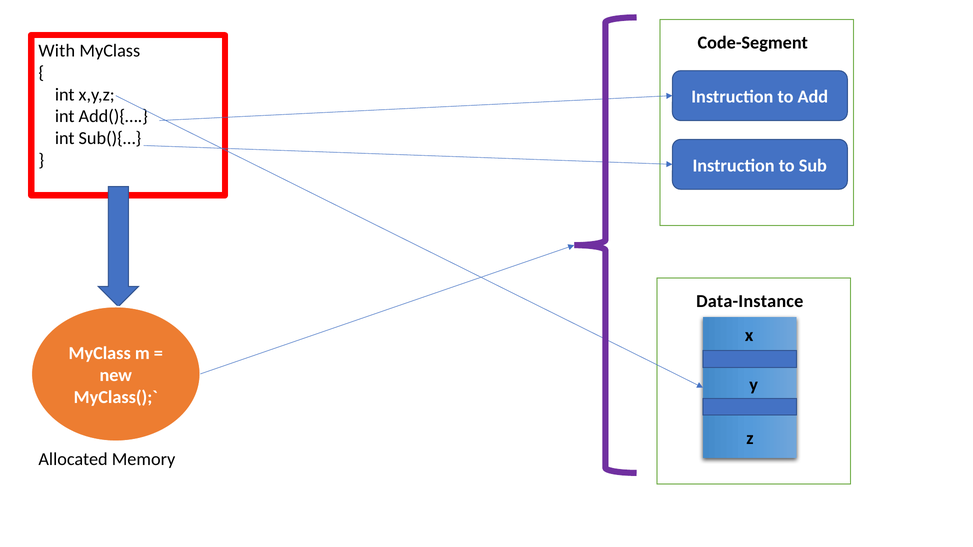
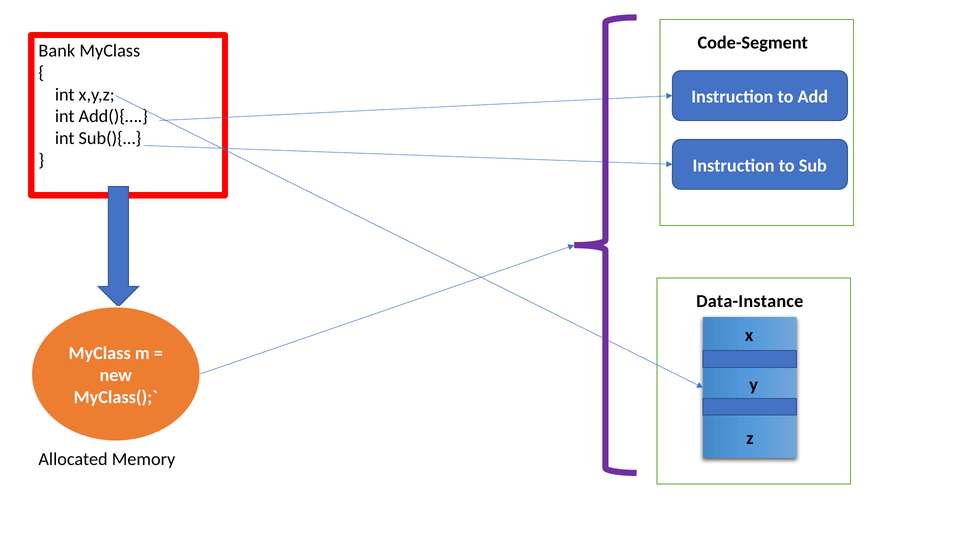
With: With -> Bank
